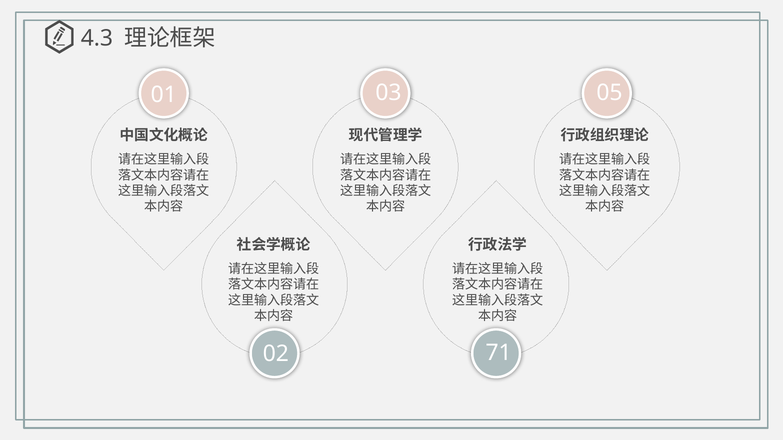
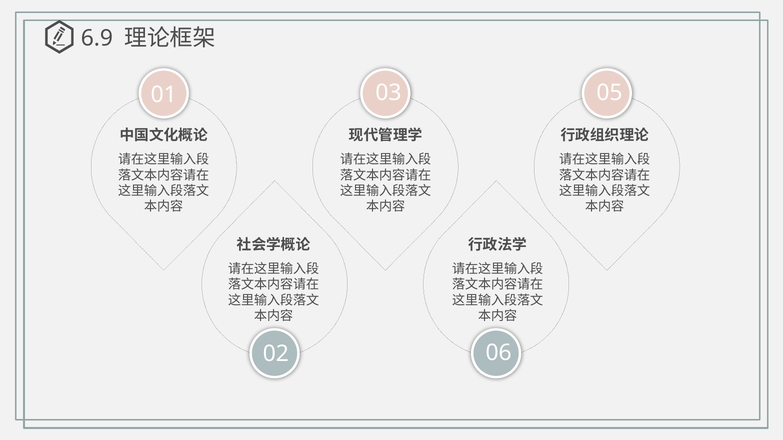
4.3: 4.3 -> 6.9
71: 71 -> 06
